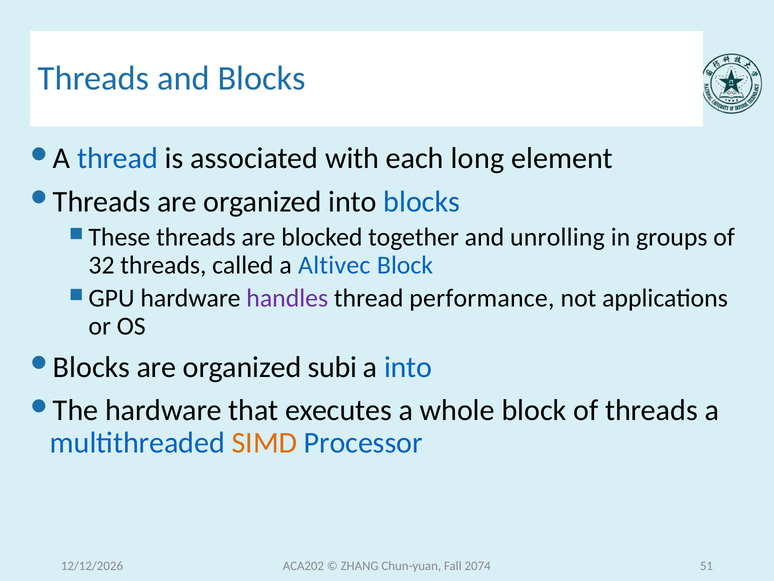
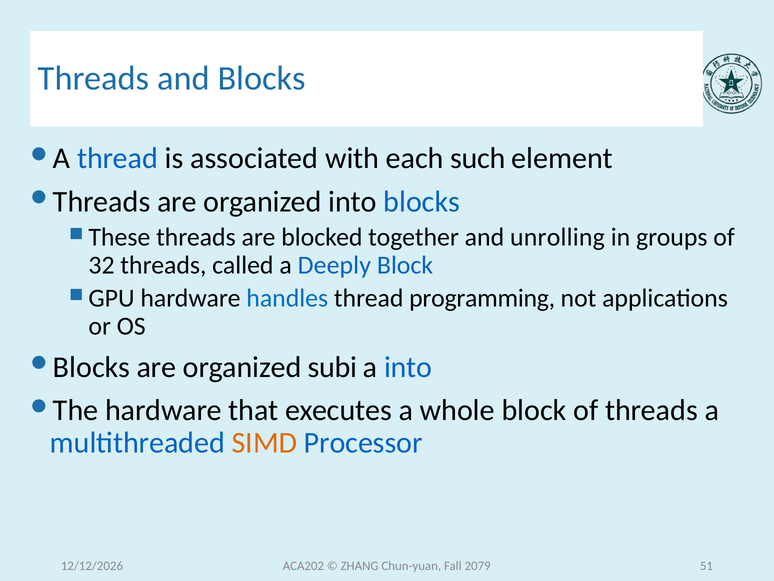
long: long -> such
Altivec: Altivec -> Deeply
handles colour: purple -> blue
performance: performance -> programming
2074: 2074 -> 2079
